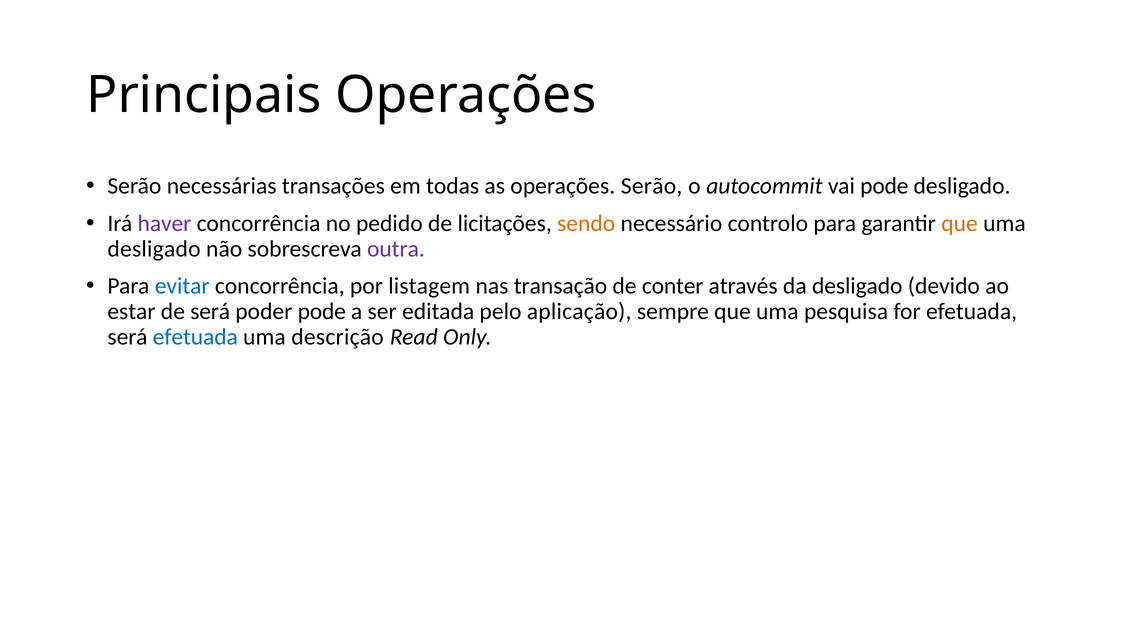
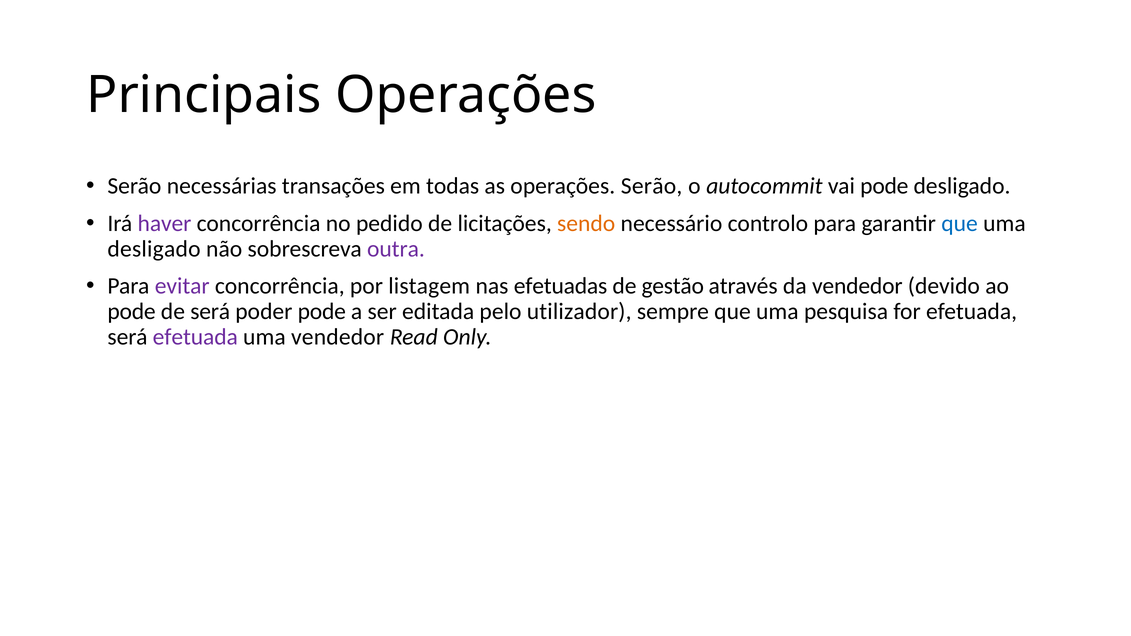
que at (960, 223) colour: orange -> blue
evitar colour: blue -> purple
transação: transação -> efetuadas
conter: conter -> gestão
da desligado: desligado -> vendedor
estar at (131, 312): estar -> pode
aplicação: aplicação -> utilizador
efetuada at (195, 337) colour: blue -> purple
uma descrição: descrição -> vendedor
